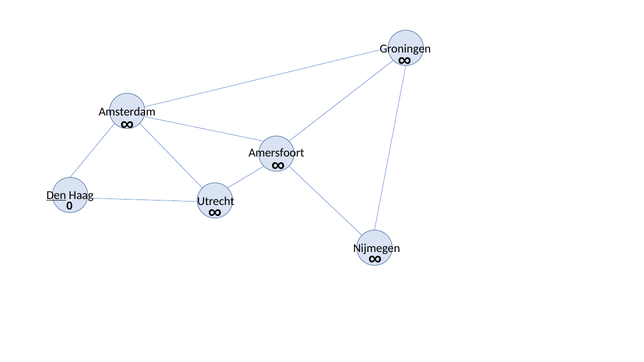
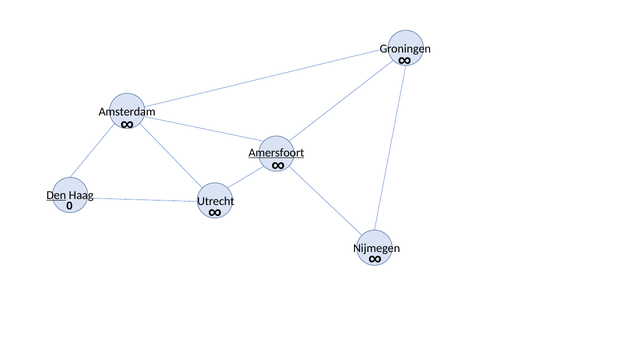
Amersfoort underline: none -> present
